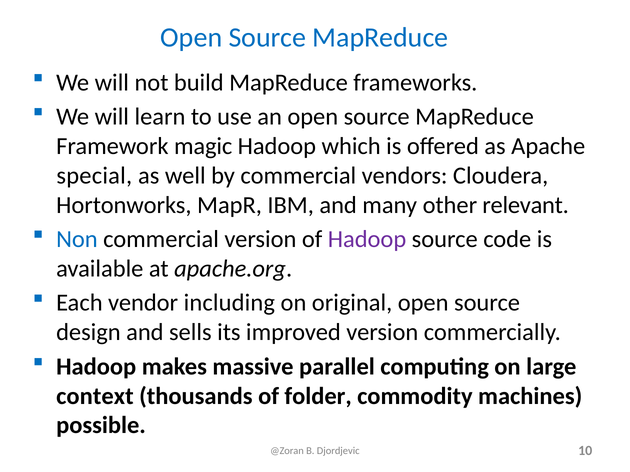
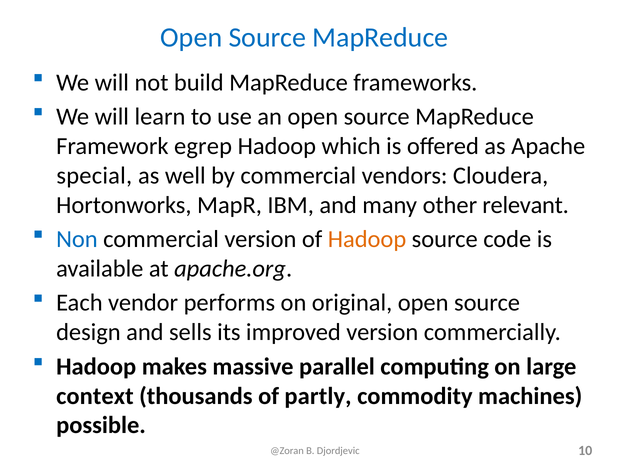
magic: magic -> egrep
Hadoop at (367, 239) colour: purple -> orange
including: including -> performs
folder: folder -> partly
